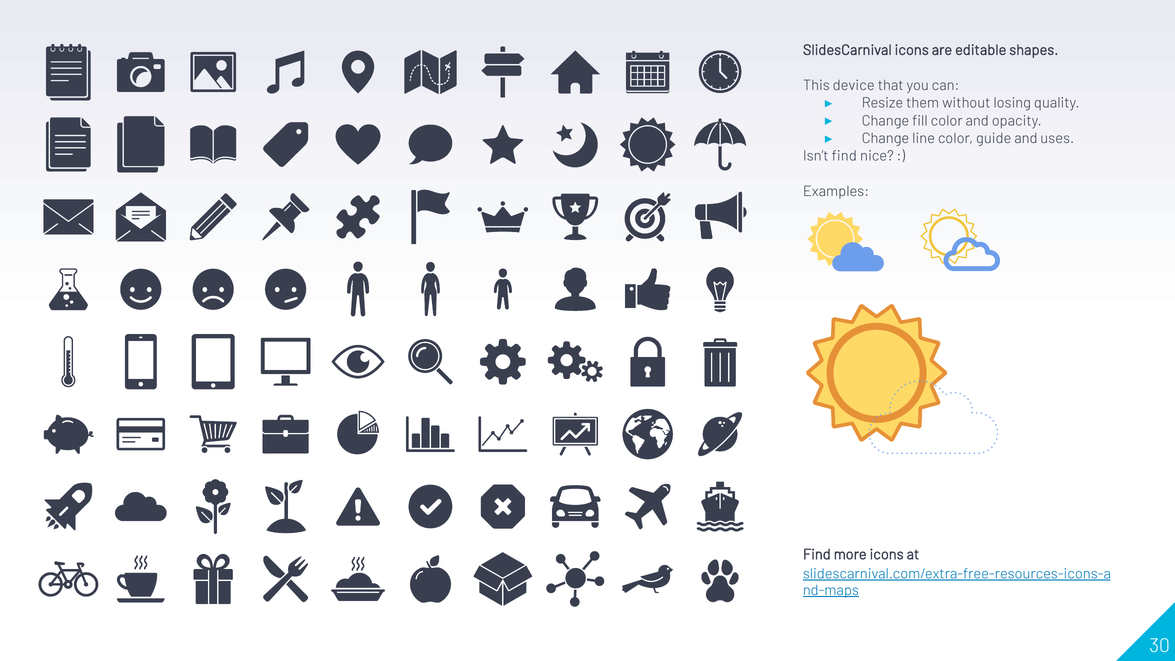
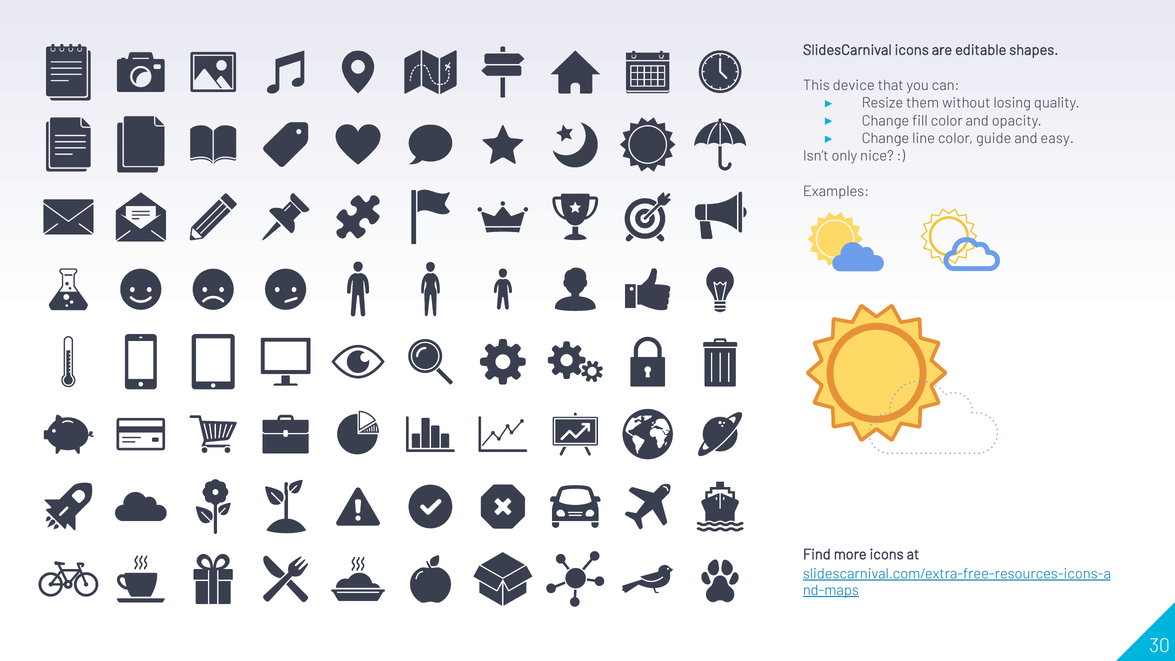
uses: uses -> easy
Isn’t find: find -> only
